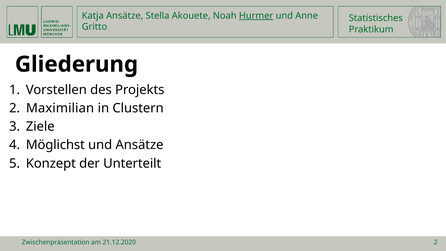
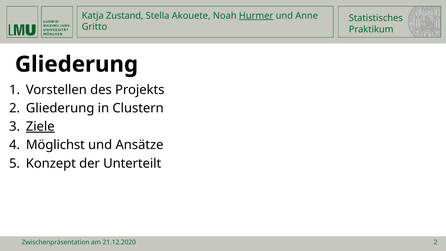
Katja Ansätze: Ansätze -> Zustand
2 Maximilian: Maximilian -> Gliederung
Ziele underline: none -> present
